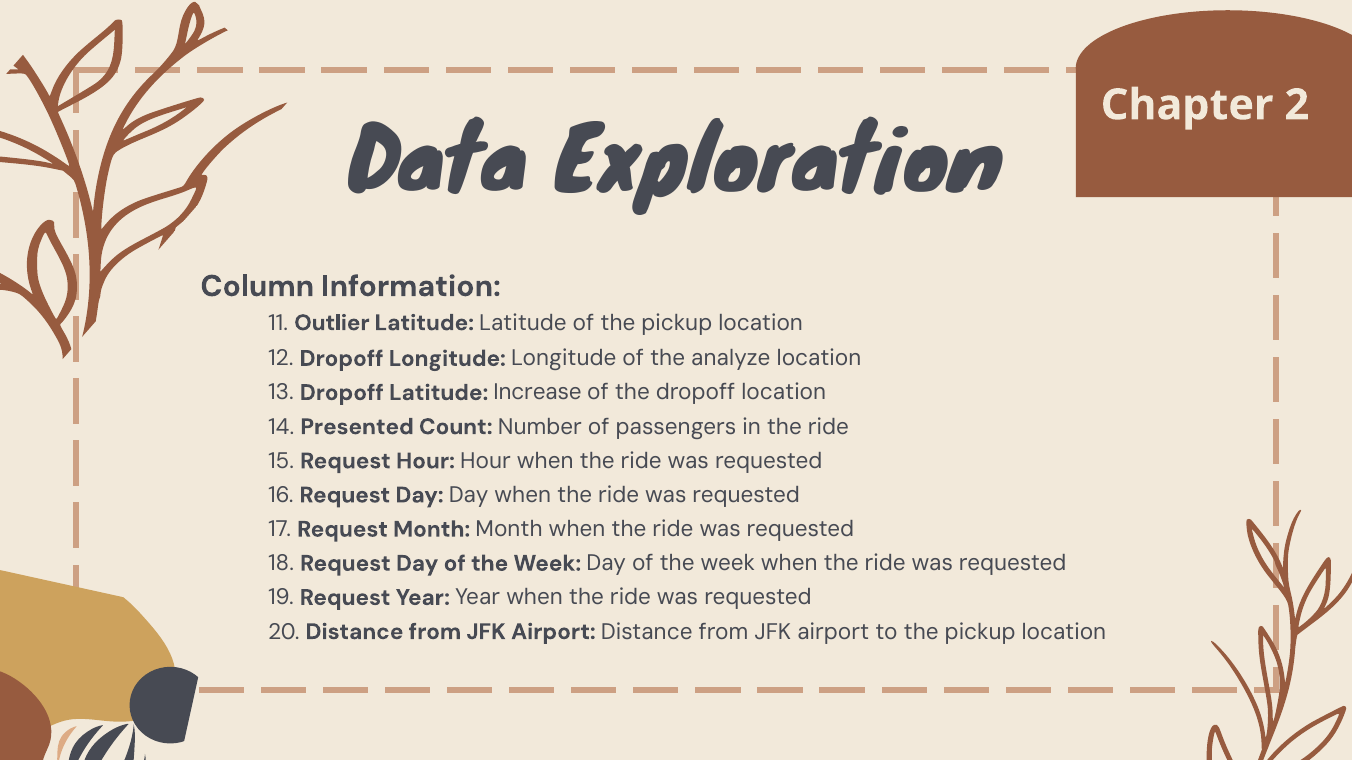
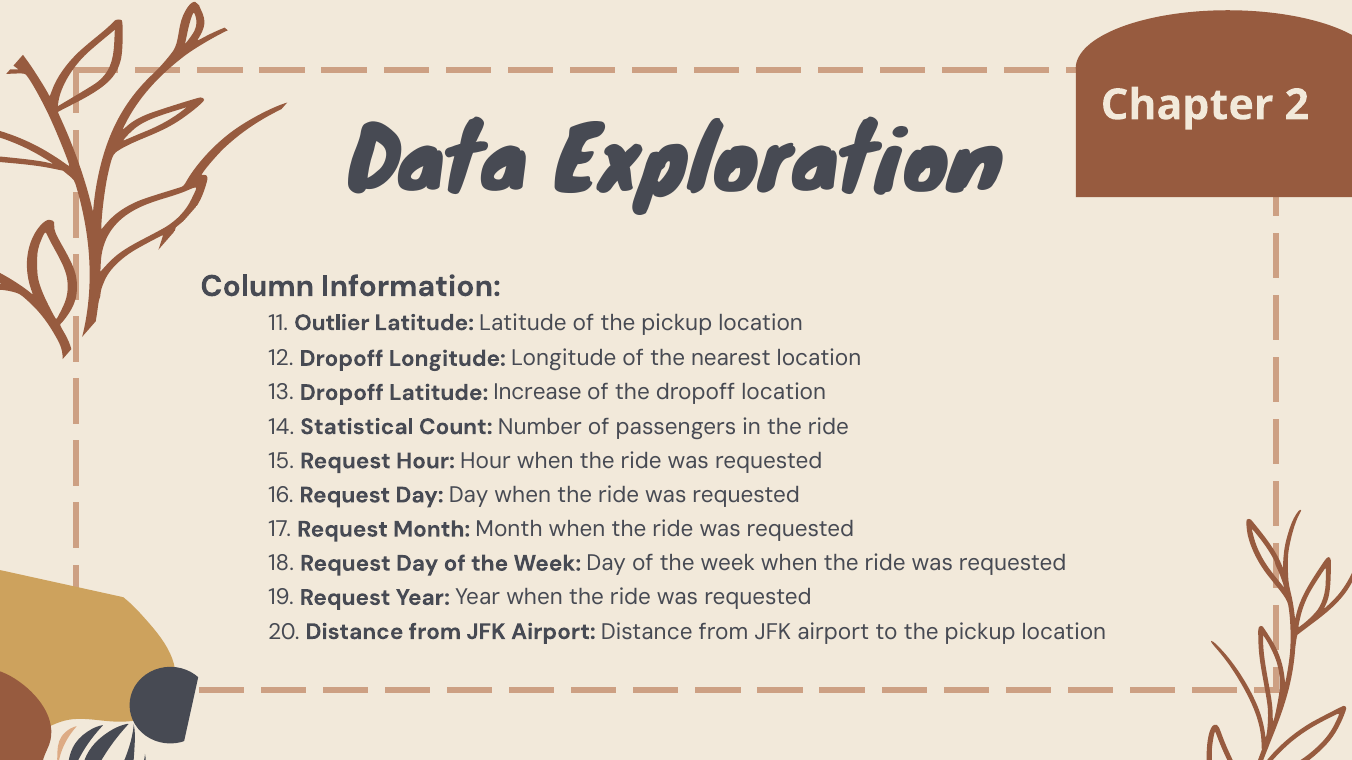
analyze: analyze -> nearest
Presented: Presented -> Statistical
